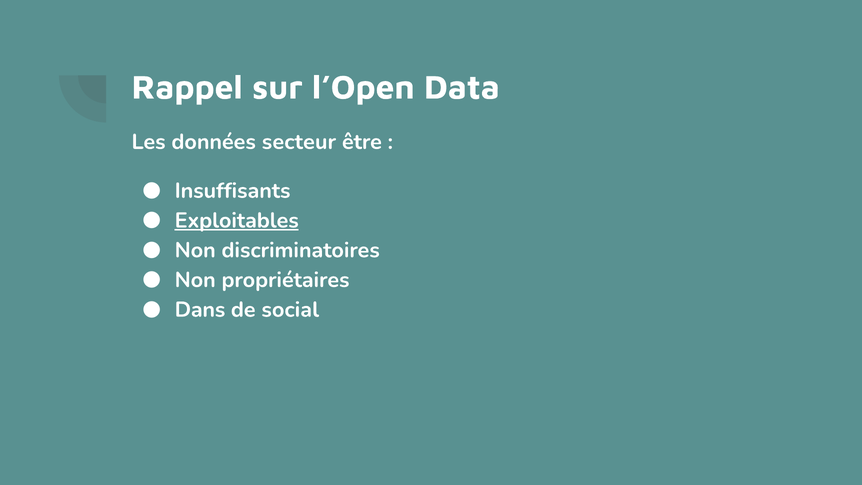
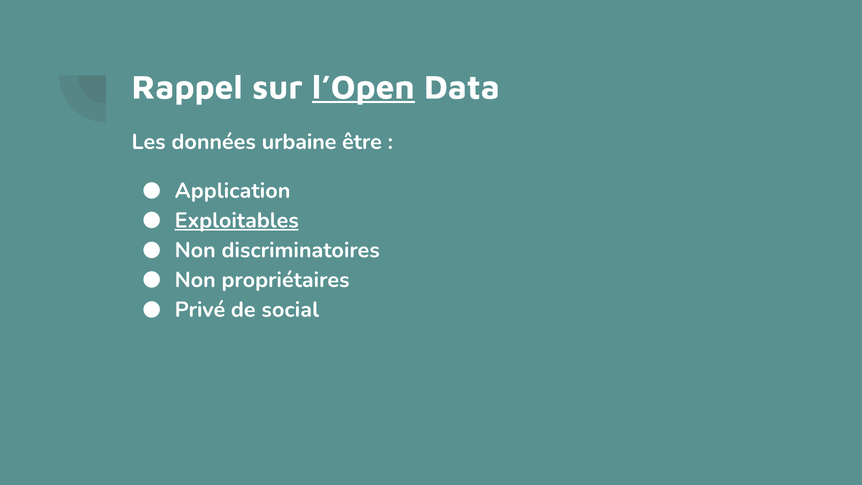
l’Open underline: none -> present
secteur: secteur -> urbaine
Insuffisants: Insuffisants -> Application
Dans: Dans -> Privé
